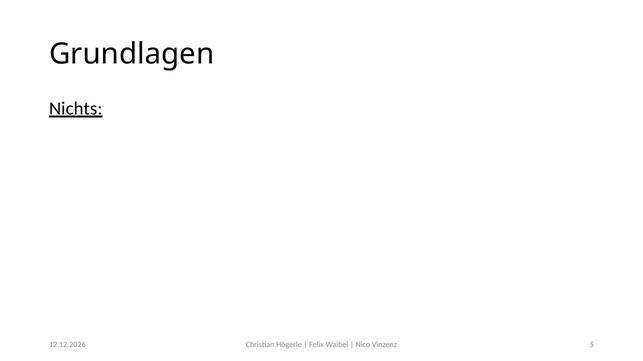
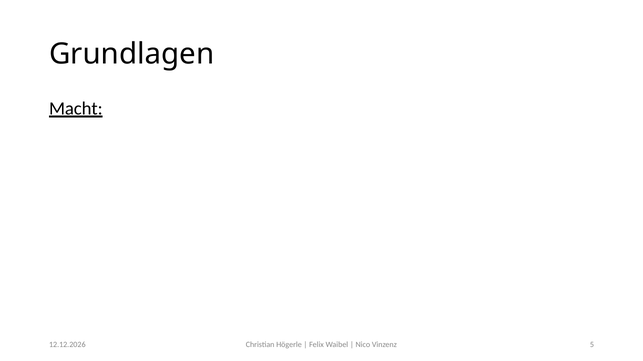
Nichts: Nichts -> Macht
